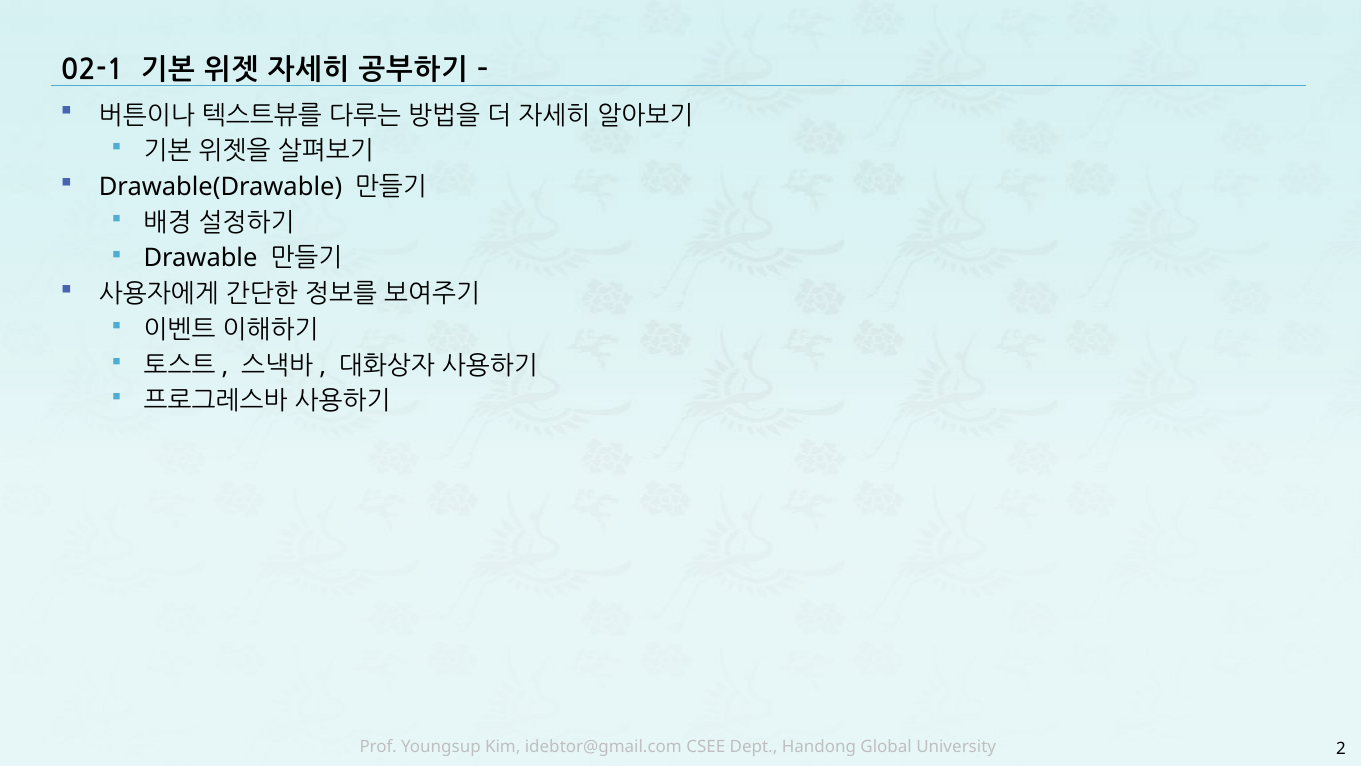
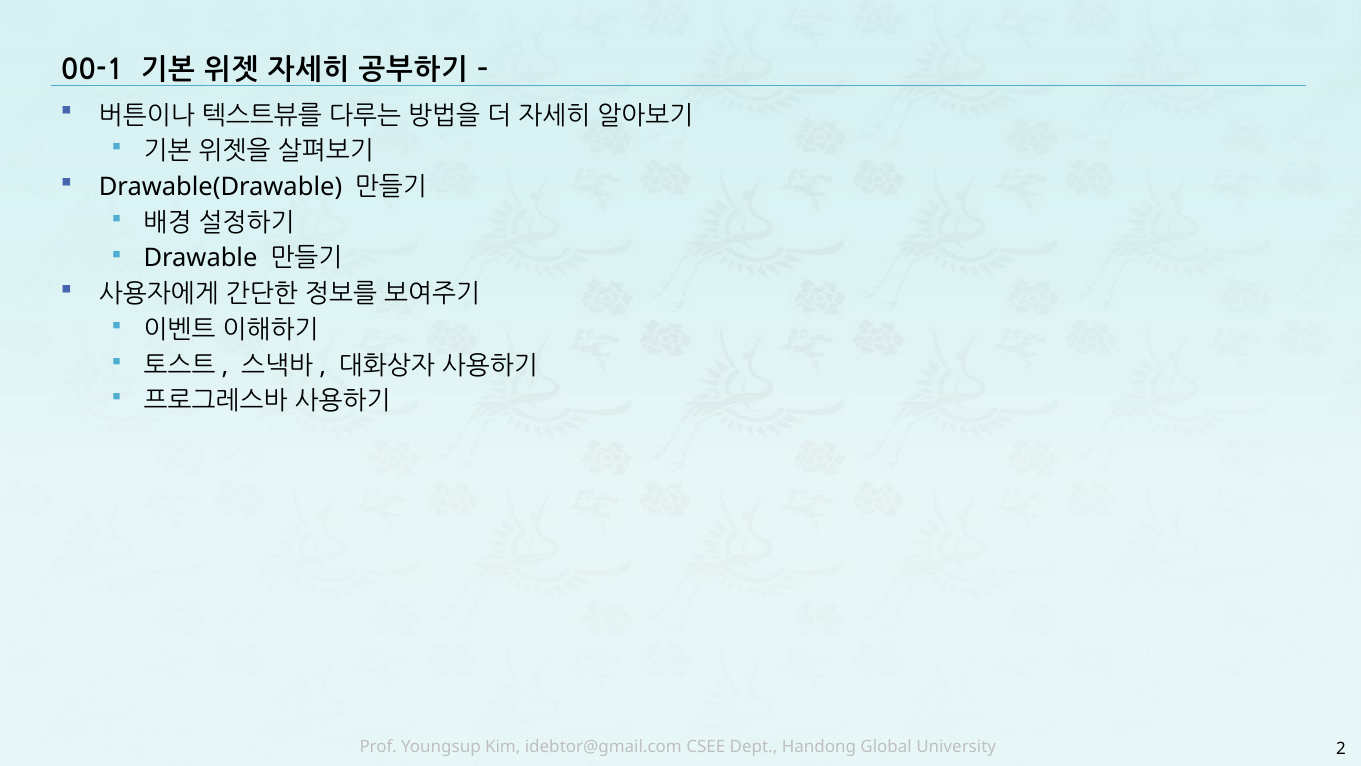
02-1: 02-1 -> 00-1
